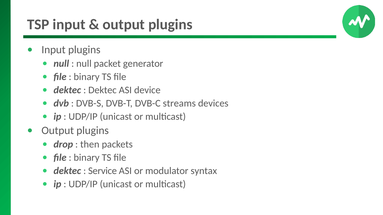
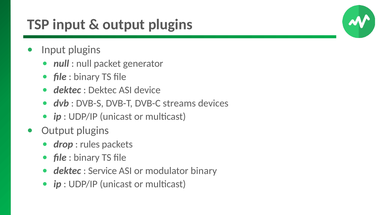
then: then -> rules
modulator syntax: syntax -> binary
